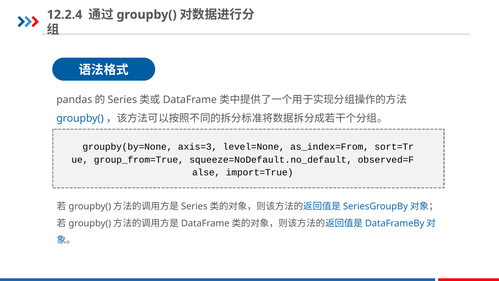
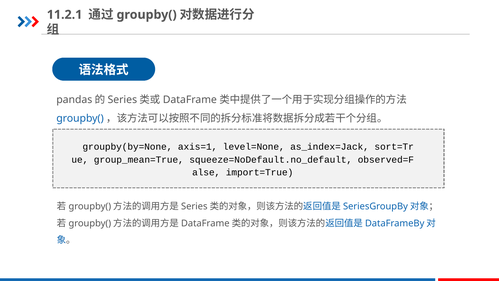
12.2.4: 12.2.4 -> 11.2.1
axis=3: axis=3 -> axis=1
as_index=From: as_index=From -> as_index=Jack
group_from=True: group_from=True -> group_mean=True
